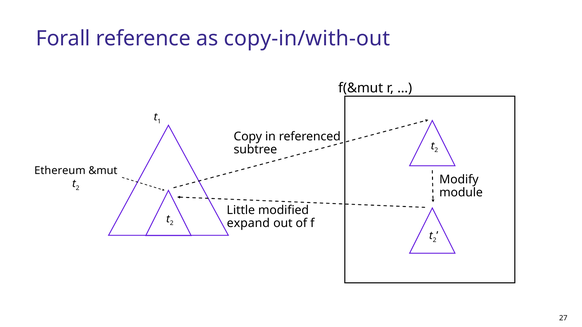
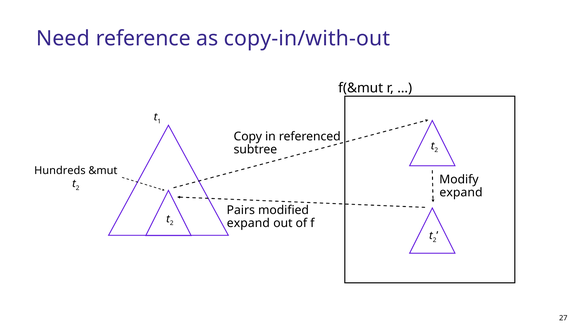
Forall: Forall -> Need
Ethereum: Ethereum -> Hundreds
module at (461, 193): module -> expand
Little: Little -> Pairs
